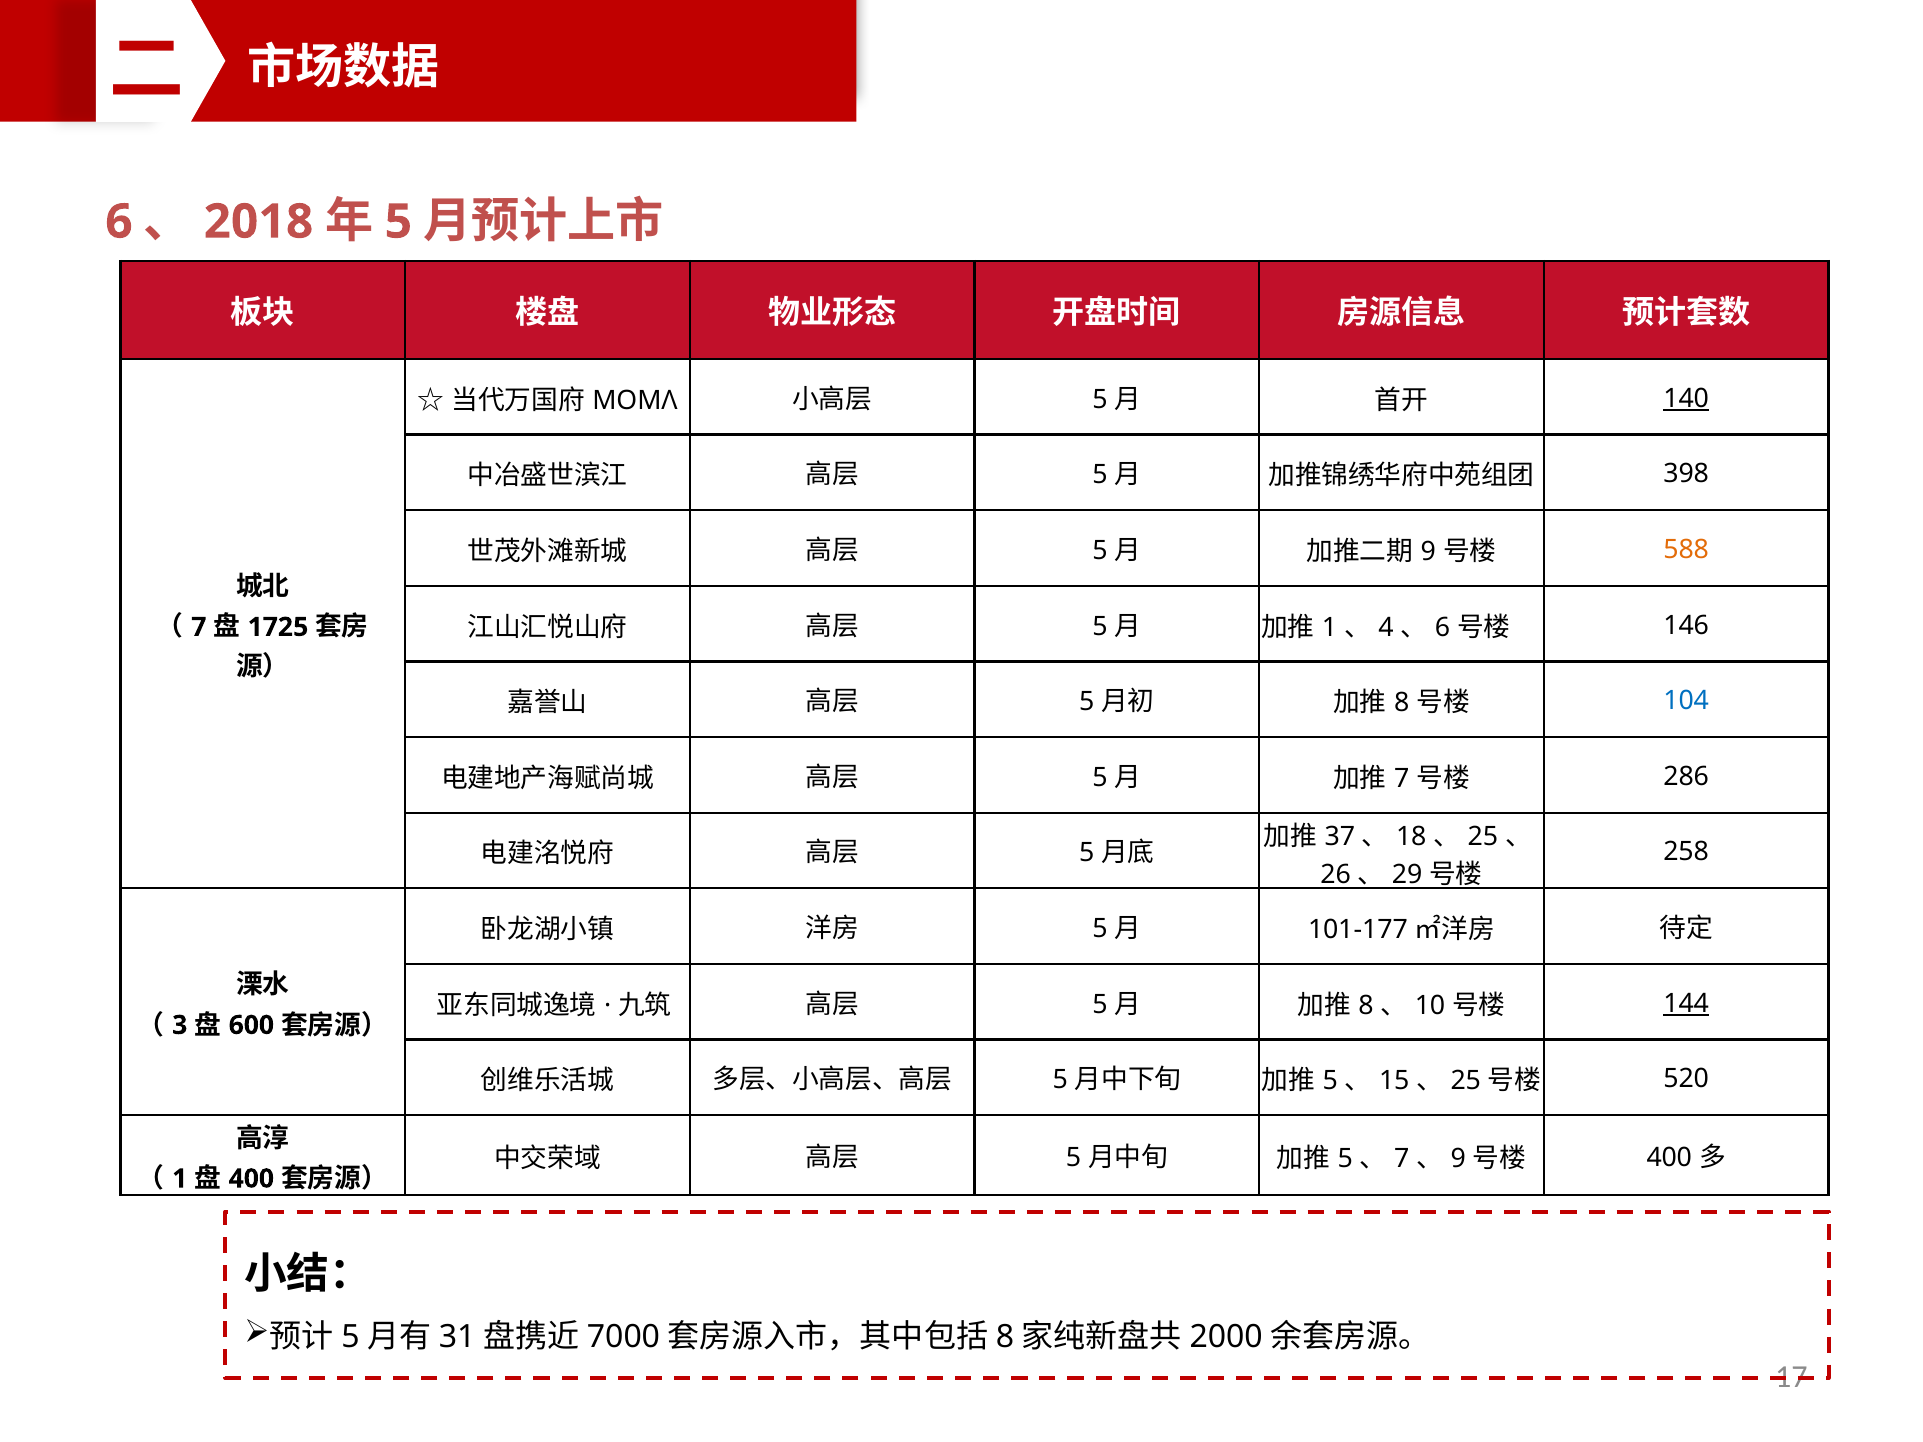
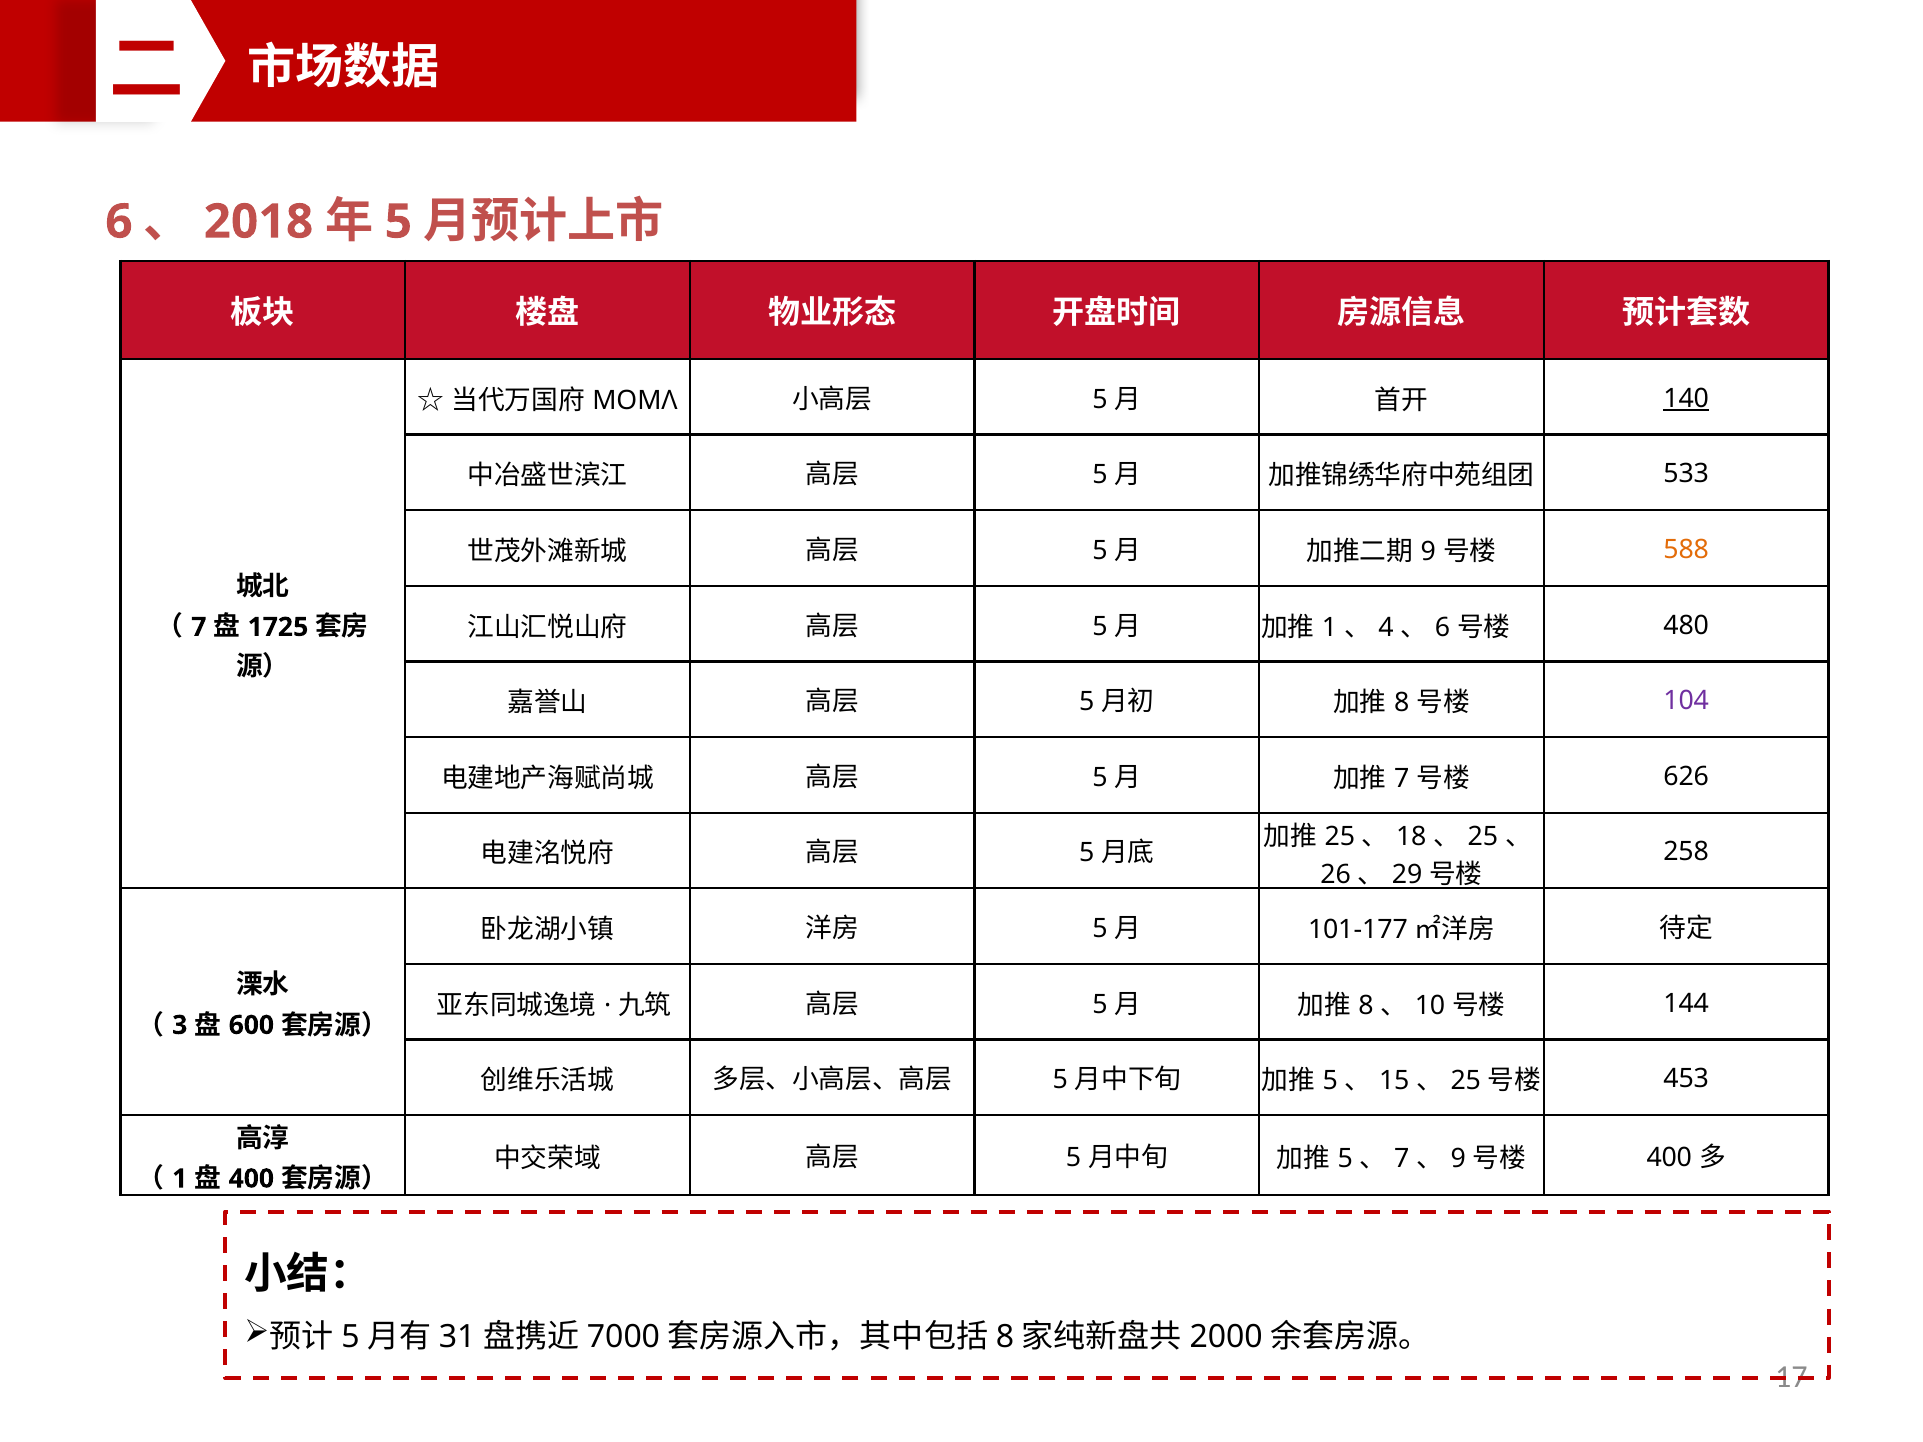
398: 398 -> 533
146: 146 -> 480
104 colour: blue -> purple
286: 286 -> 626
37 at (1340, 837): 37 -> 25
144 underline: present -> none
520: 520 -> 453
